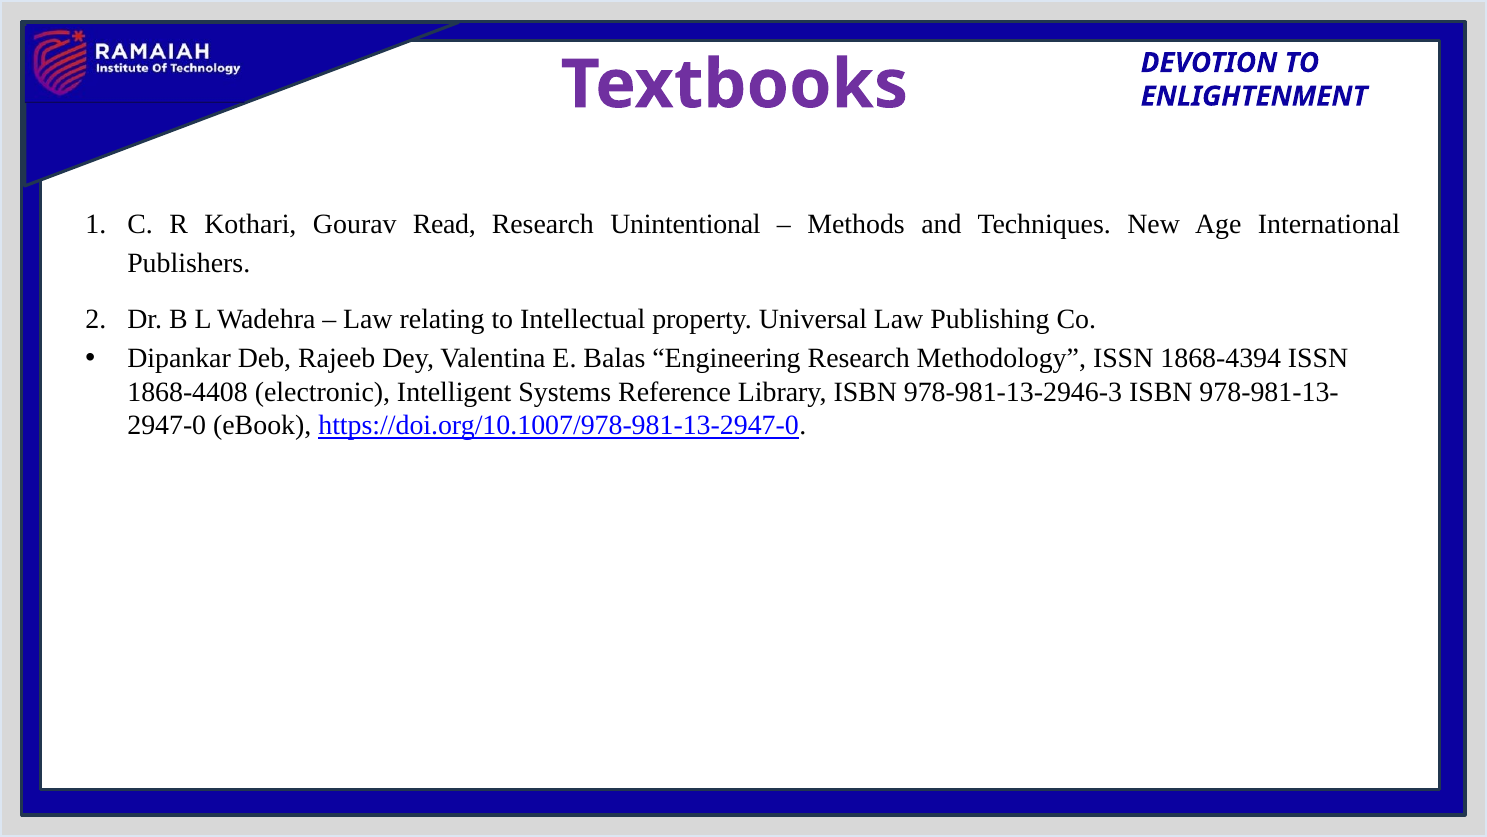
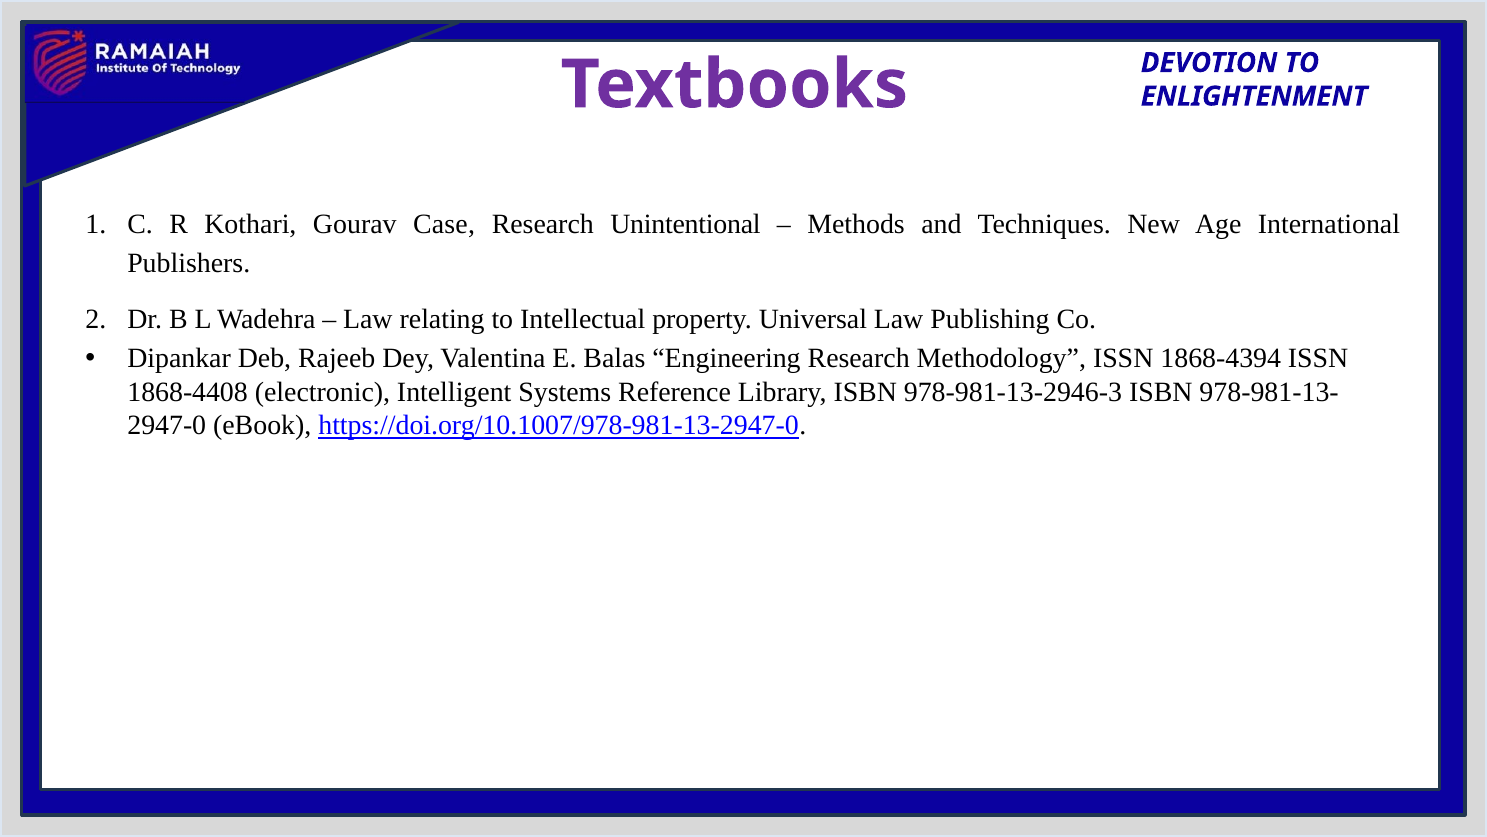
Read: Read -> Case
